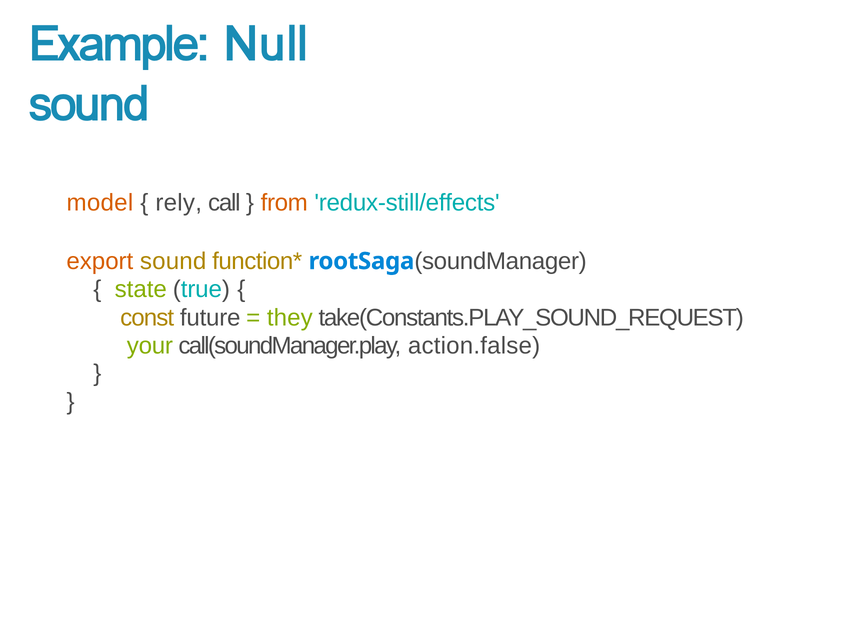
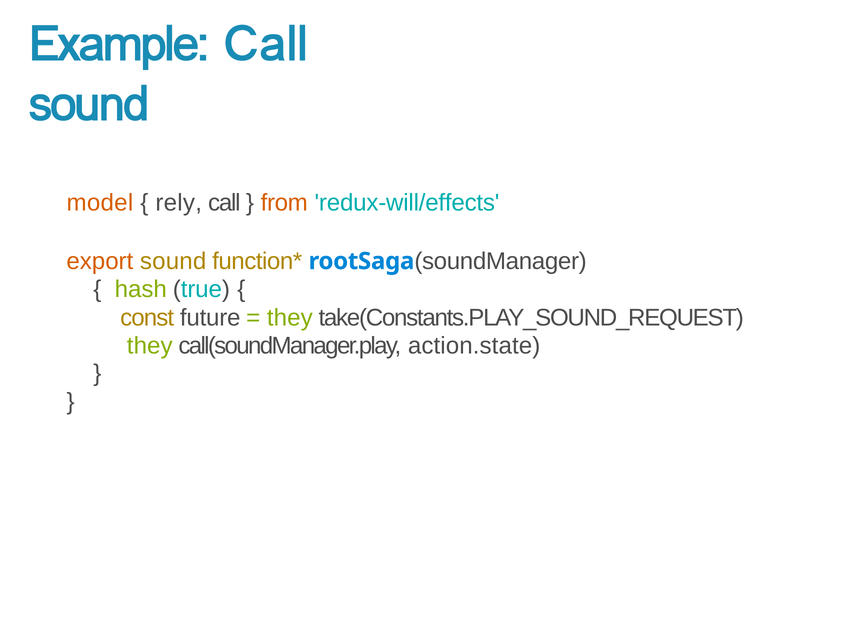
Example Null: Null -> Call
redux-still/effects: redux-still/effects -> redux-will/effects
state: state -> hash
your at (150, 346): your -> they
action.false: action.false -> action.state
